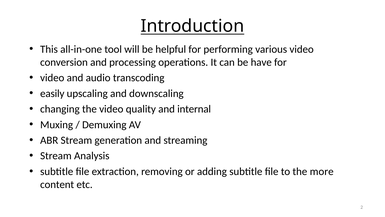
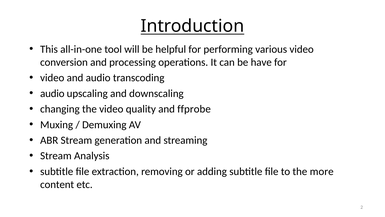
easily at (52, 93): easily -> audio
internal: internal -> ffprobe
